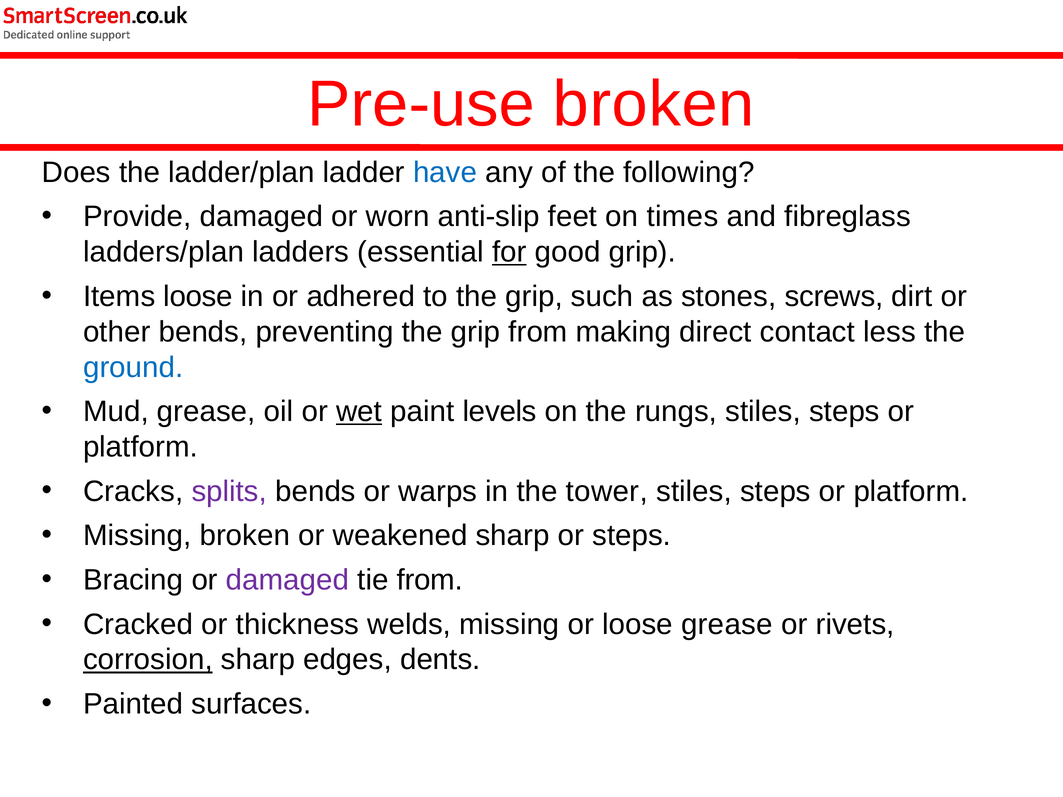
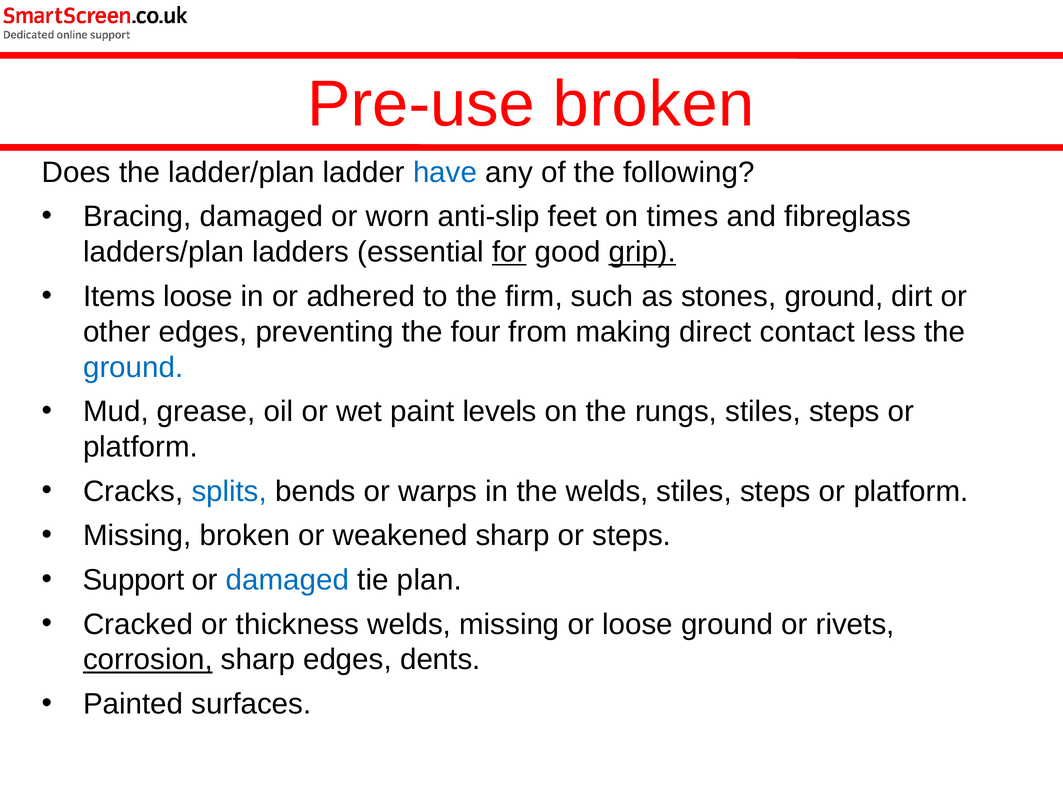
Provide: Provide -> Bracing
grip at (642, 252) underline: none -> present
to the grip: grip -> firm
stones screws: screws -> ground
other bends: bends -> edges
preventing the grip: grip -> four
wet underline: present -> none
splits colour: purple -> blue
the tower: tower -> welds
Bracing: Bracing -> Support
damaged at (288, 580) colour: purple -> blue
tie from: from -> plan
loose grease: grease -> ground
